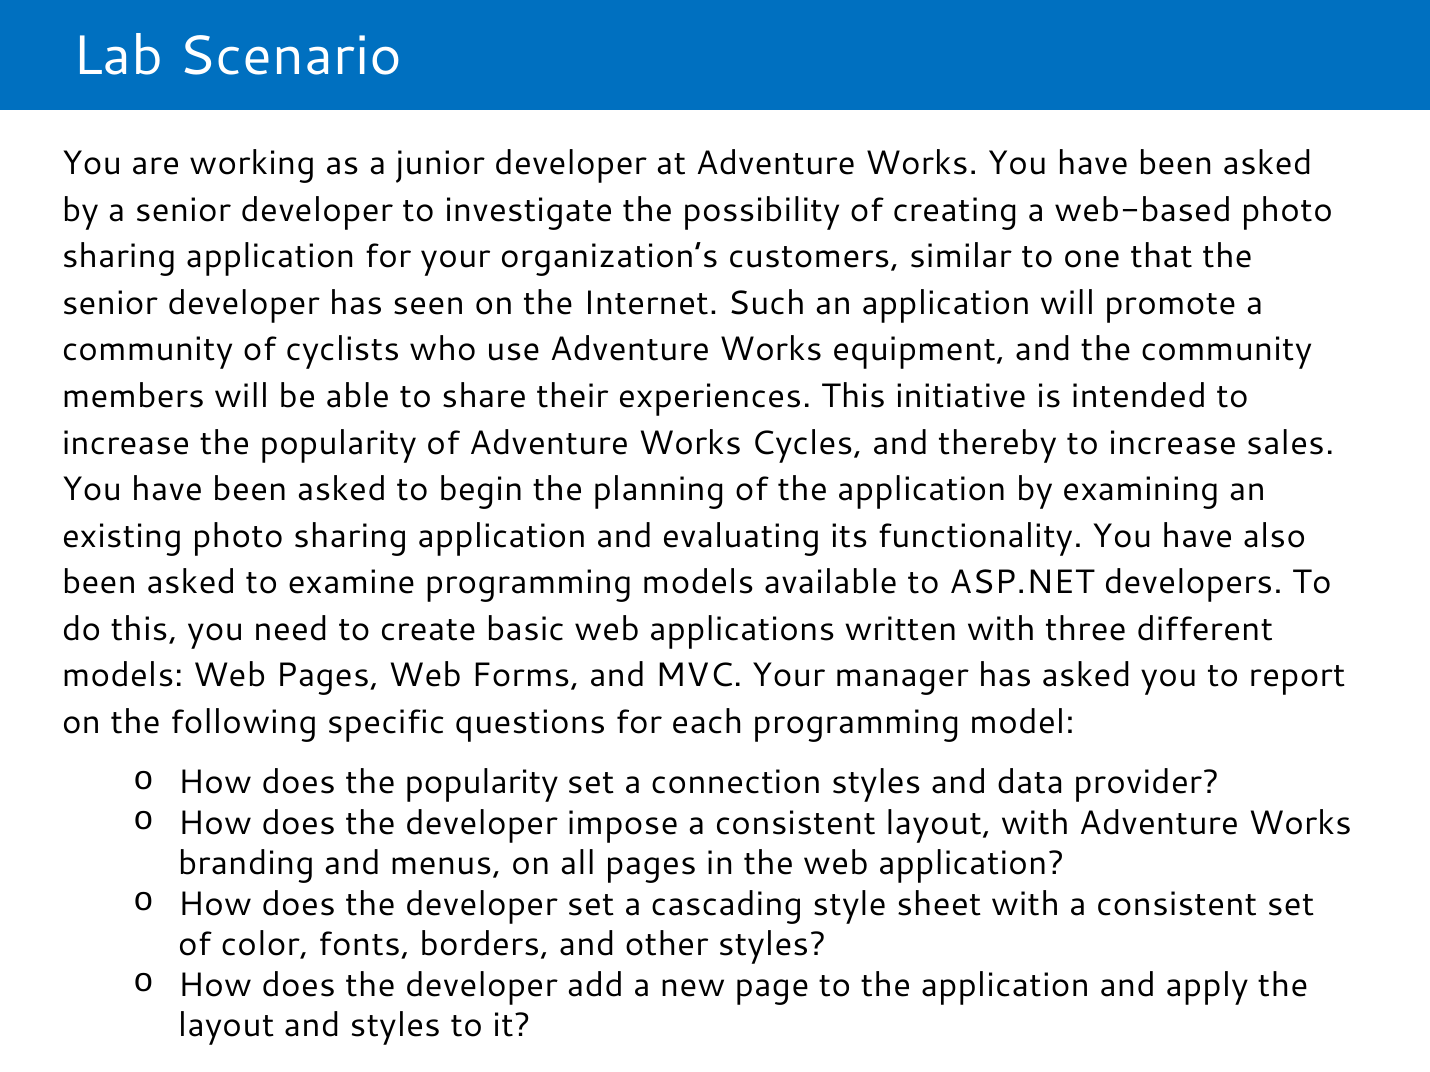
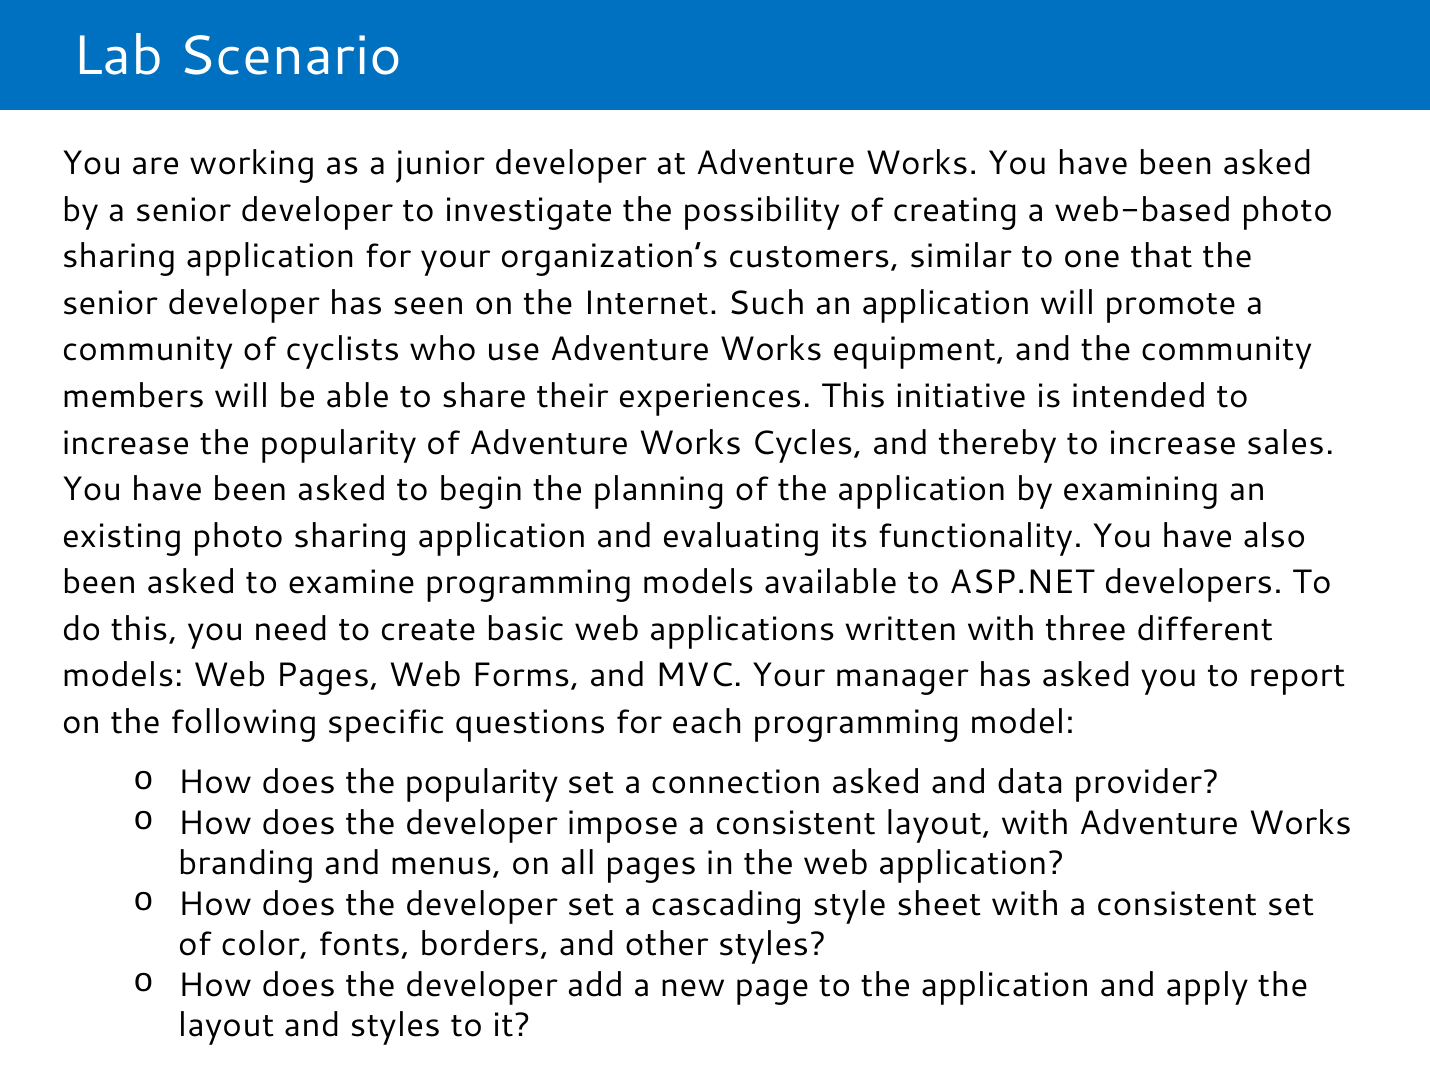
connection styles: styles -> asked
